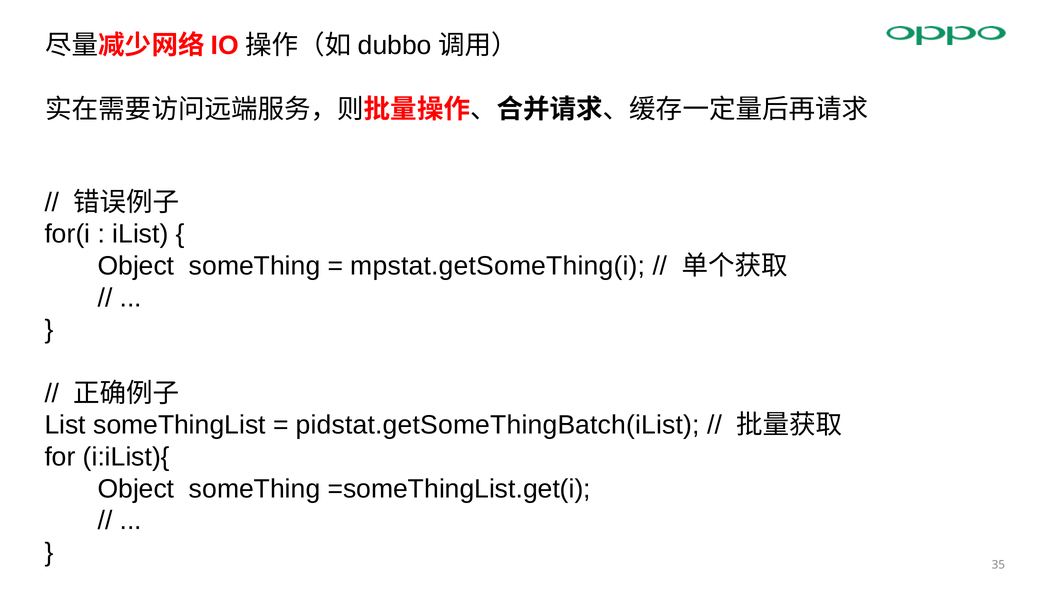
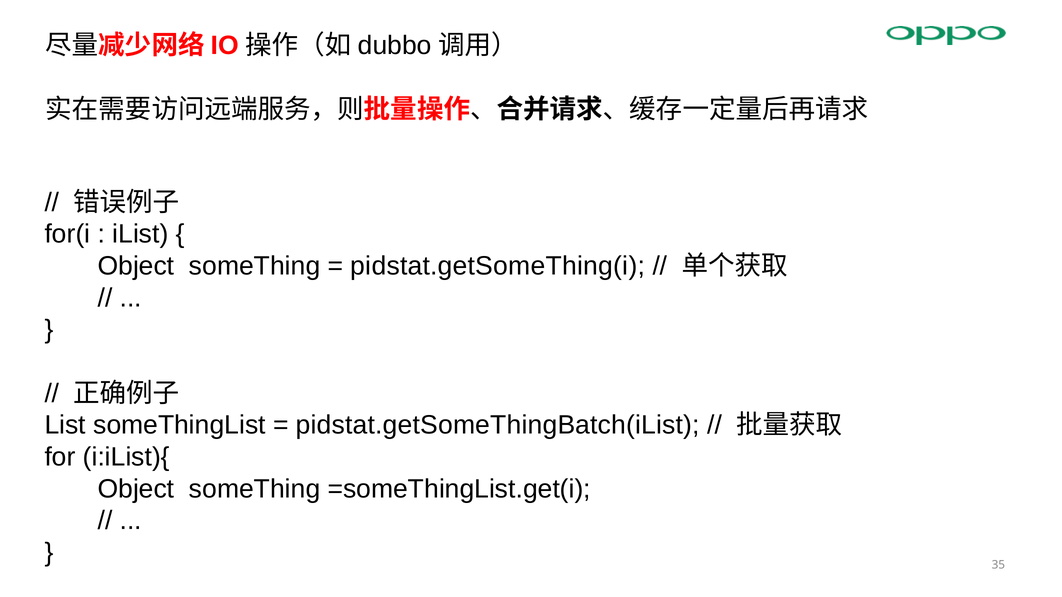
mpstat.getSomeThing(i: mpstat.getSomeThing(i -> pidstat.getSomeThing(i
